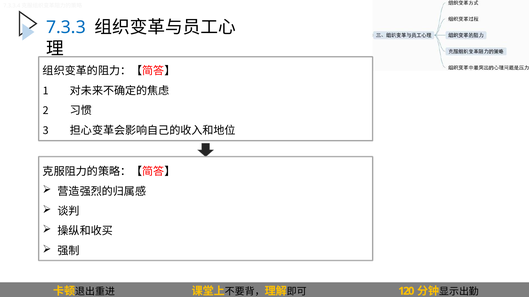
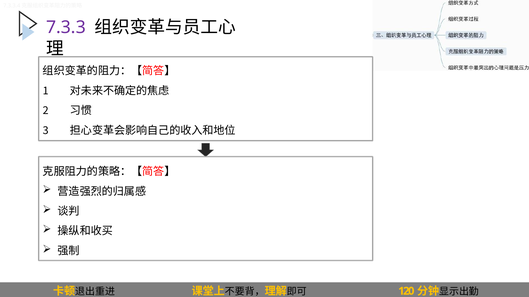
7.3.3 colour: blue -> purple
